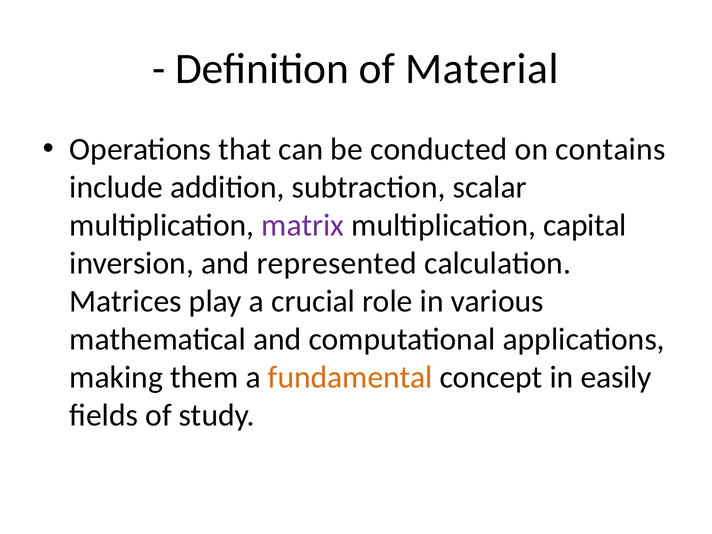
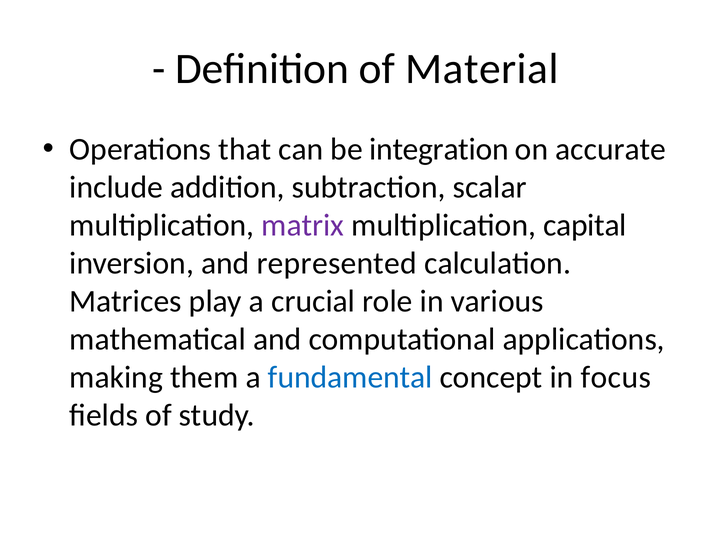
conducted: conducted -> integration
contains: contains -> accurate
fundamental colour: orange -> blue
easily: easily -> focus
